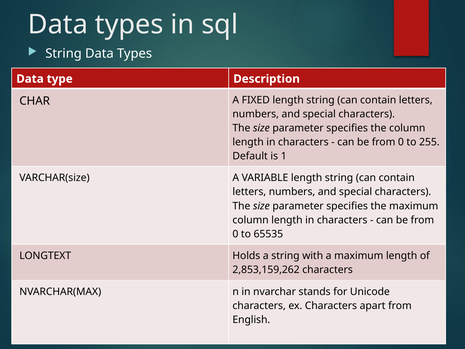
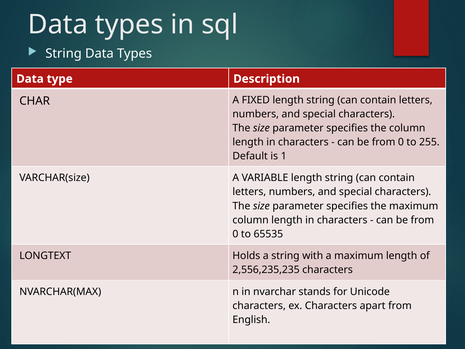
2,853,159,262: 2,853,159,262 -> 2,556,235,235
